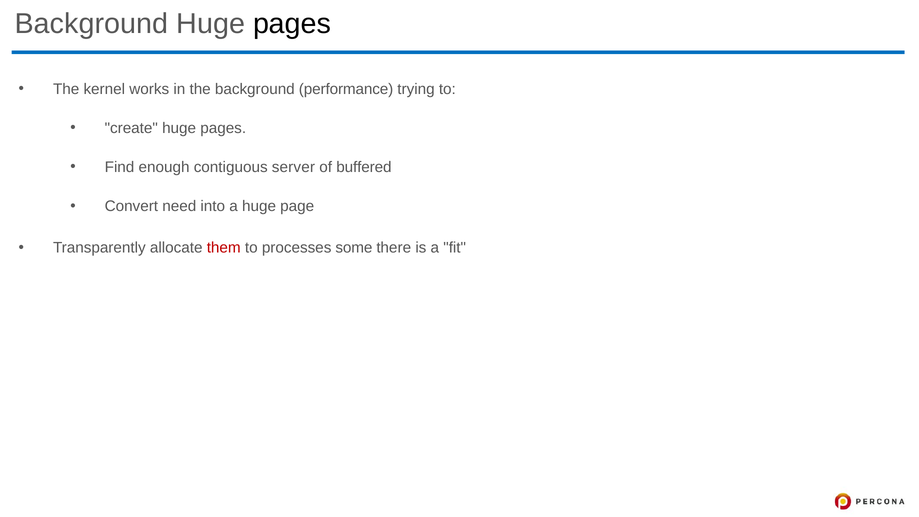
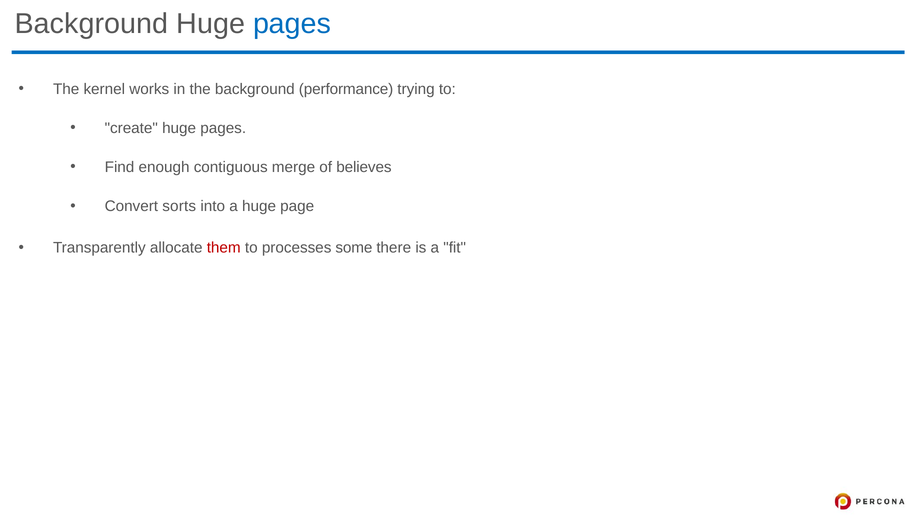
pages at (292, 24) colour: black -> blue
server: server -> merge
buffered: buffered -> believes
need: need -> sorts
